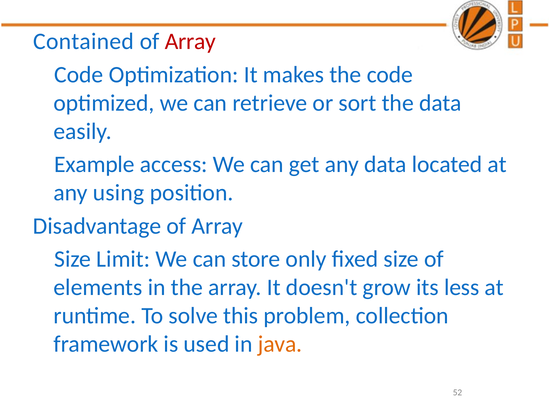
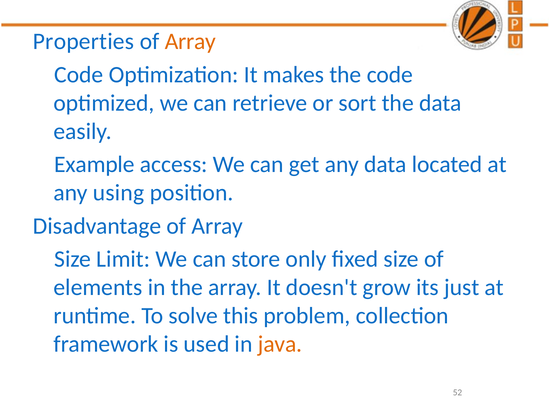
Contained: Contained -> Properties
Array at (190, 41) colour: red -> orange
less: less -> just
